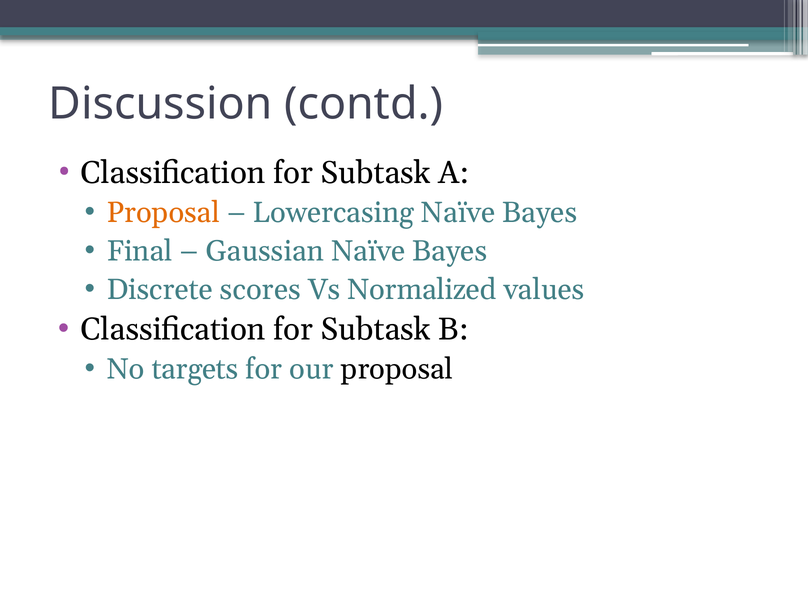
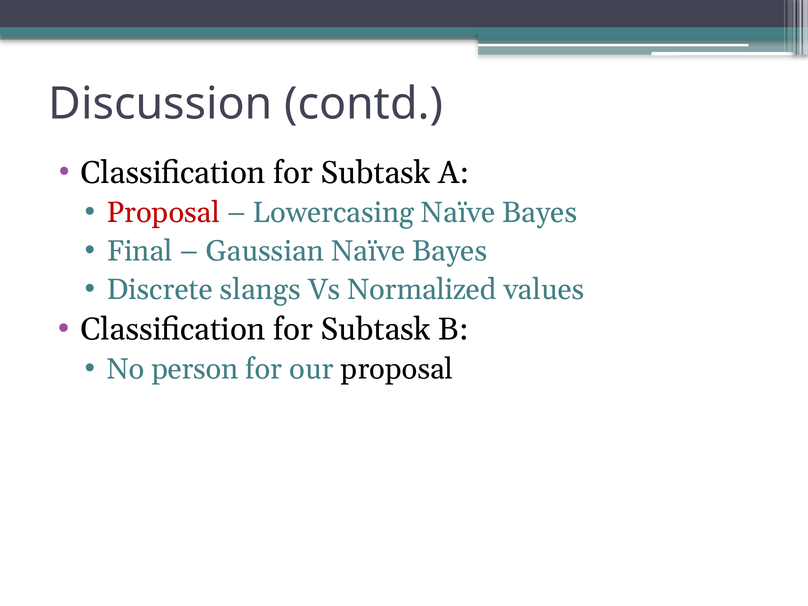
Proposal at (163, 213) colour: orange -> red
scores: scores -> slangs
targets: targets -> person
